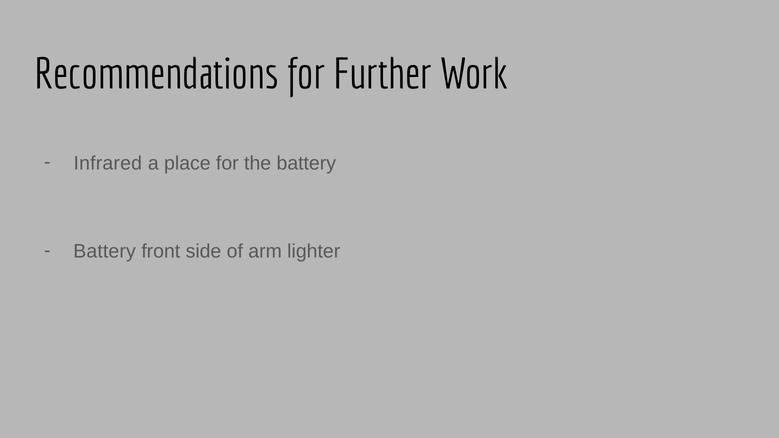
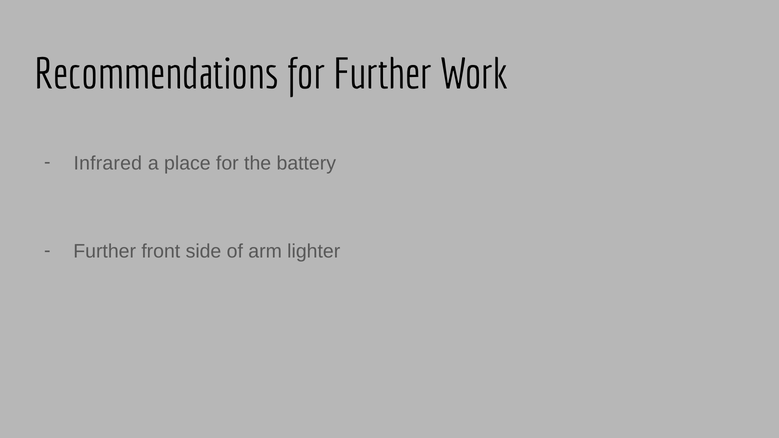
Battery at (105, 252): Battery -> Further
